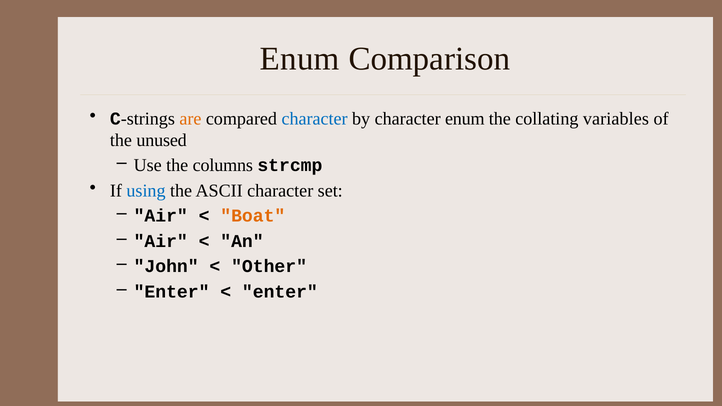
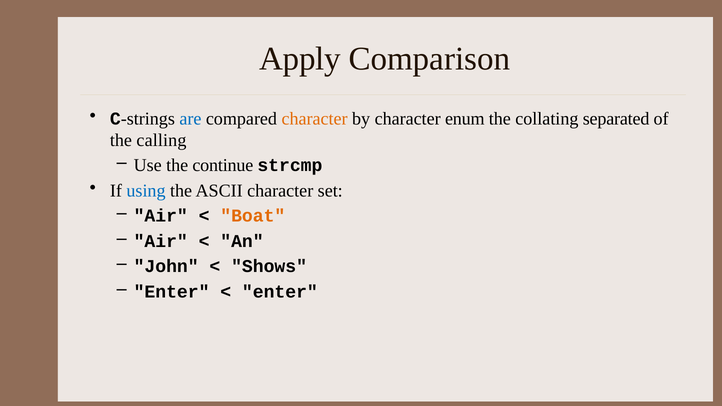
Enum at (300, 59): Enum -> Apply
are colour: orange -> blue
character at (315, 119) colour: blue -> orange
variables: variables -> separated
unused: unused -> calling
columns: columns -> continue
Other: Other -> Shows
